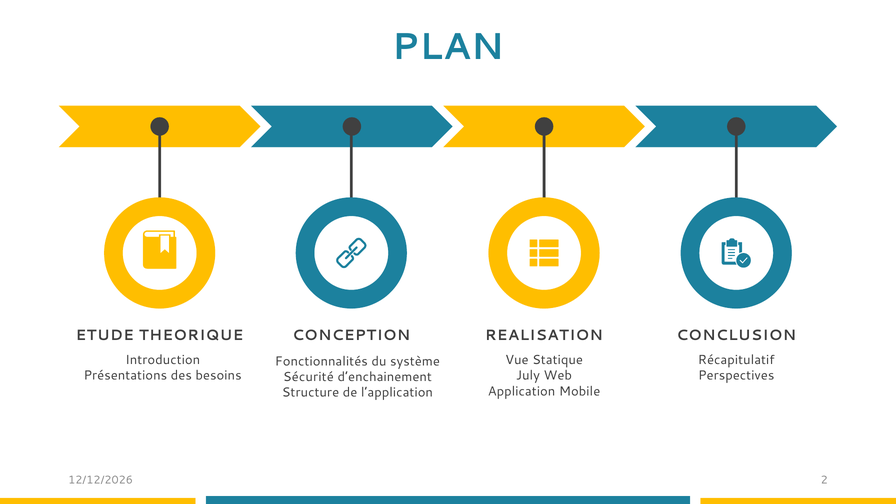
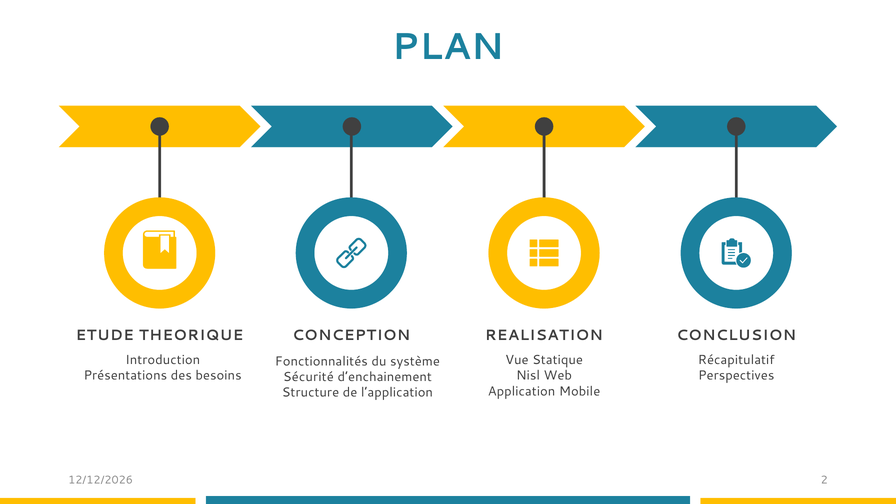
July: July -> Nisl
